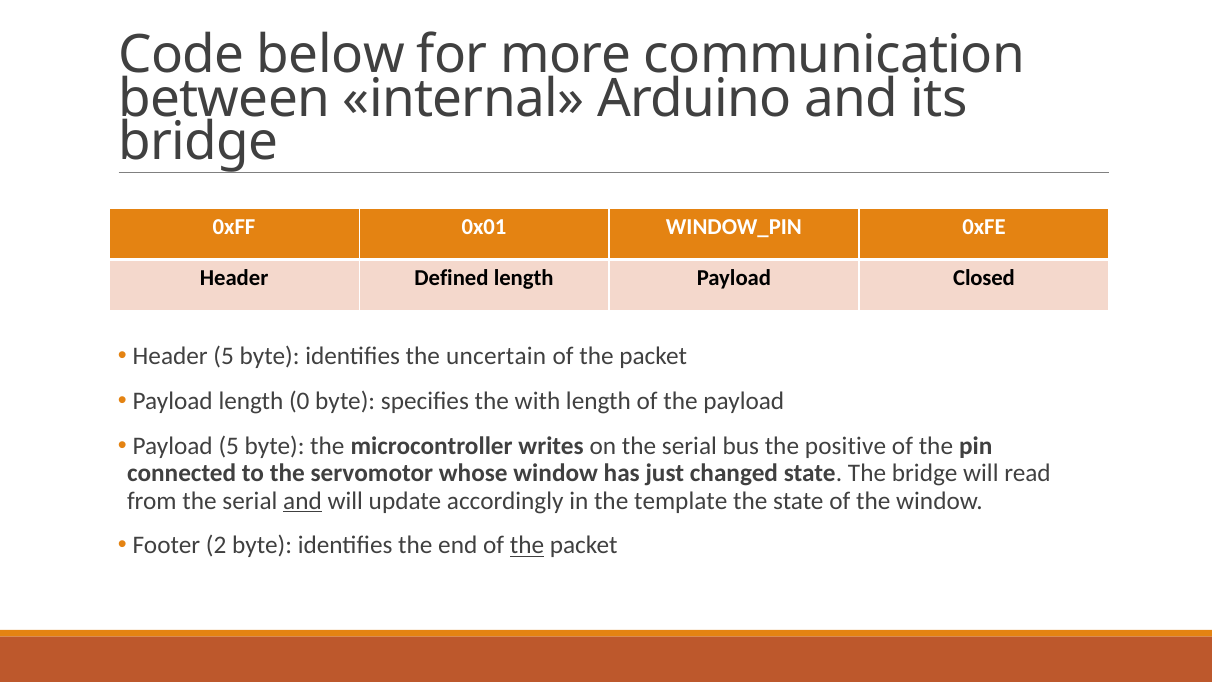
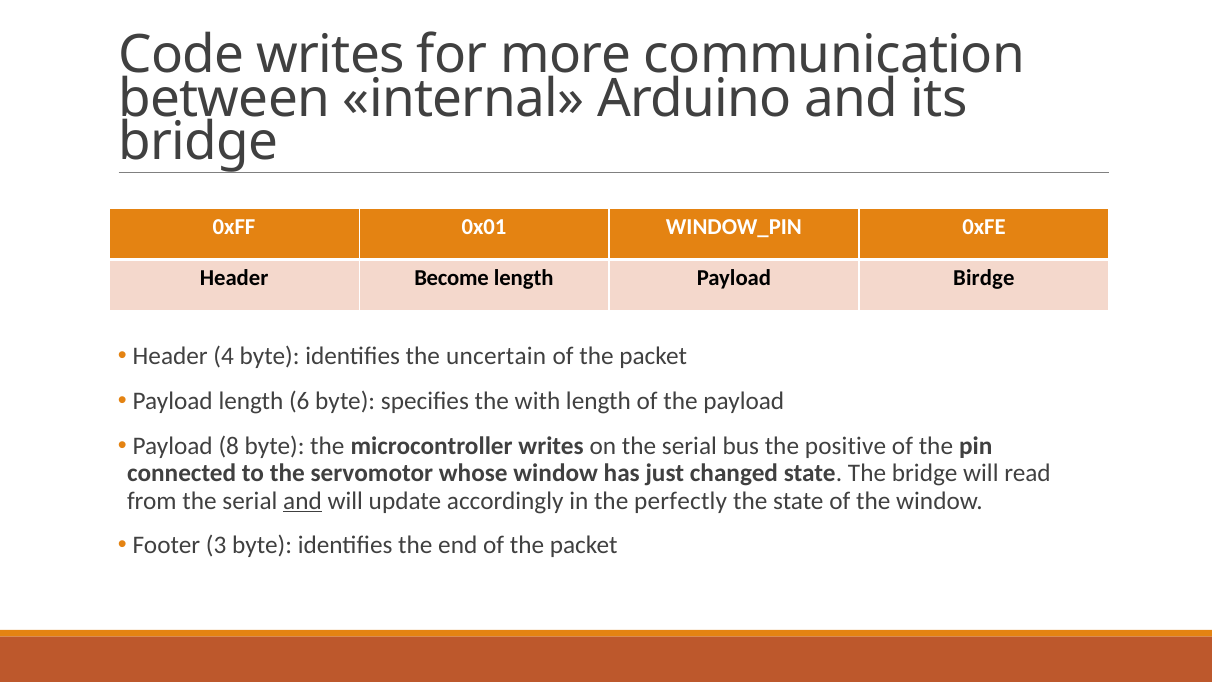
Code below: below -> writes
Defined: Defined -> Become
Closed: Closed -> Birdge
Header 5: 5 -> 4
0: 0 -> 6
Payload 5: 5 -> 8
template: template -> perfectly
2: 2 -> 3
the at (527, 545) underline: present -> none
